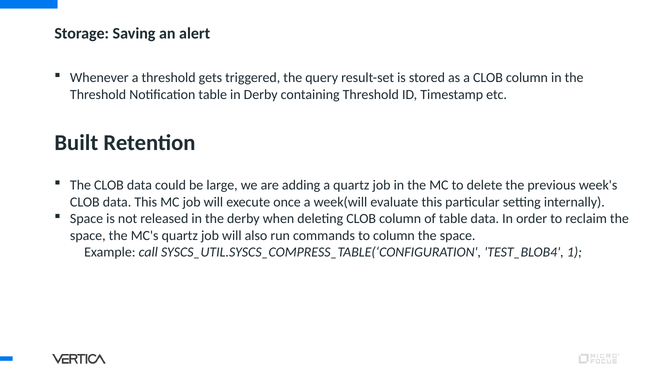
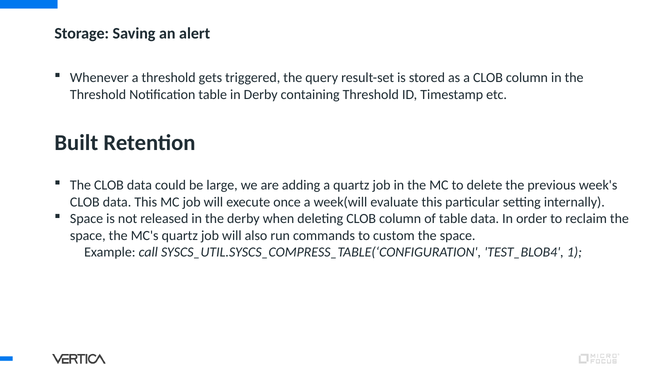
to column: column -> custom
